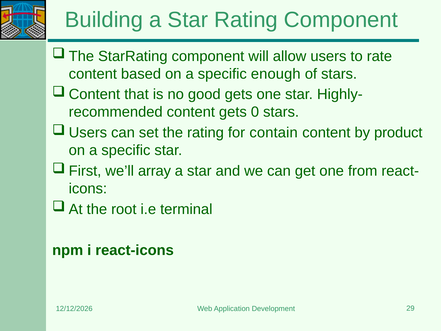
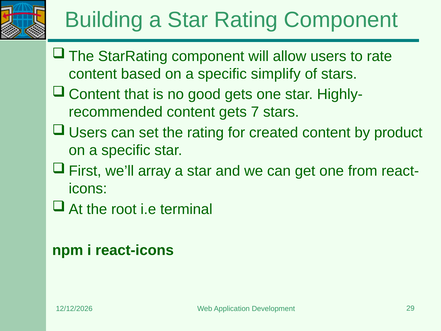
enough: enough -> simplify
0: 0 -> 7
contain: contain -> created
